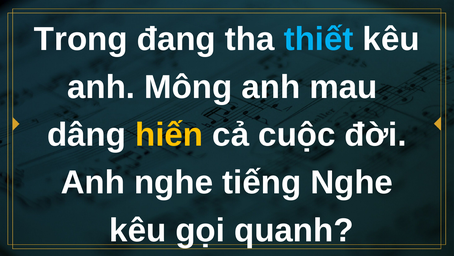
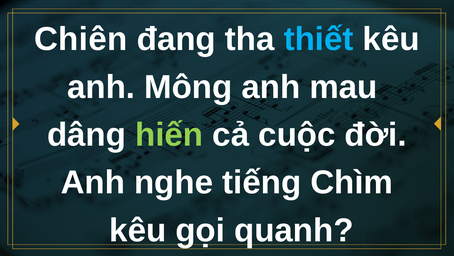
Trong: Trong -> Chiên
hiến colour: yellow -> light green
tiếng Nghe: Nghe -> Chìm
